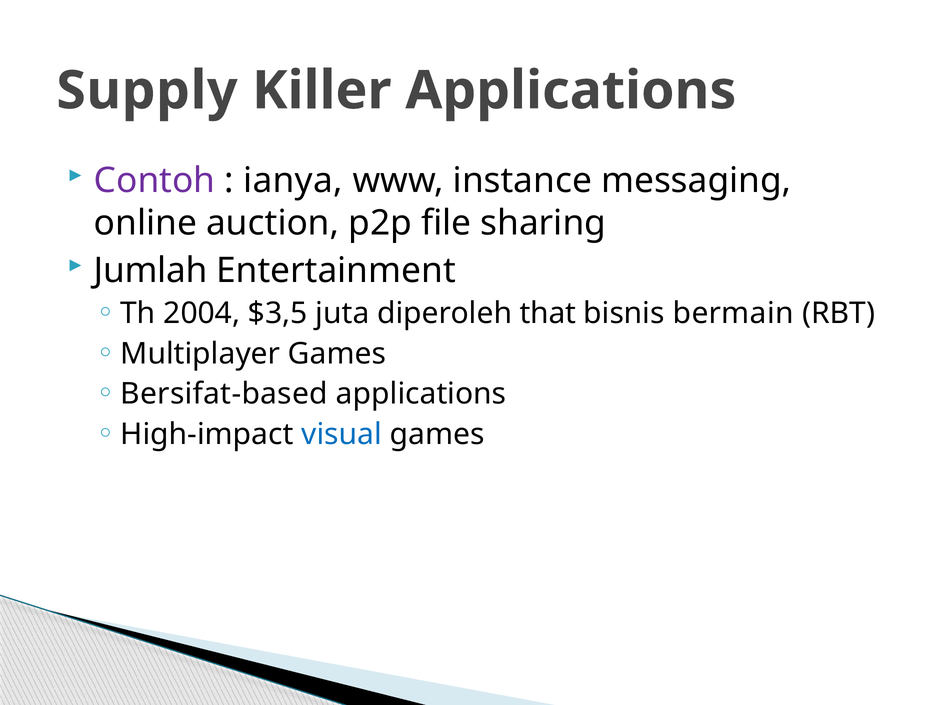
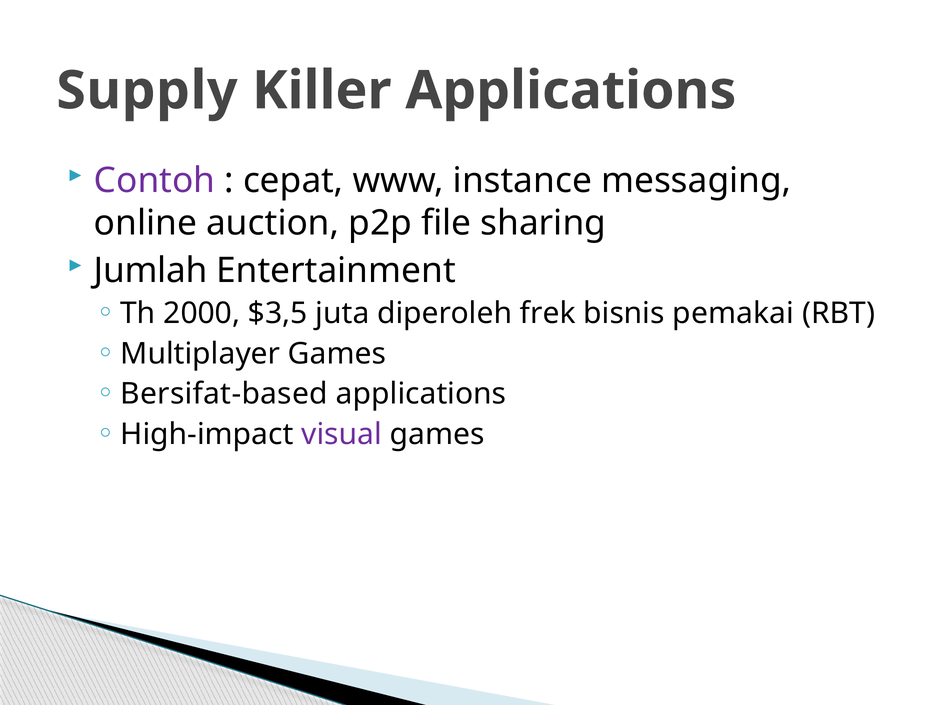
ianya: ianya -> cepat
2004: 2004 -> 2000
that: that -> frek
bermain: bermain -> pemakai
visual colour: blue -> purple
